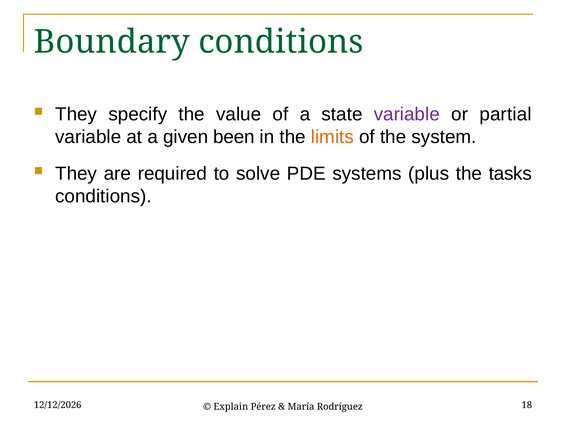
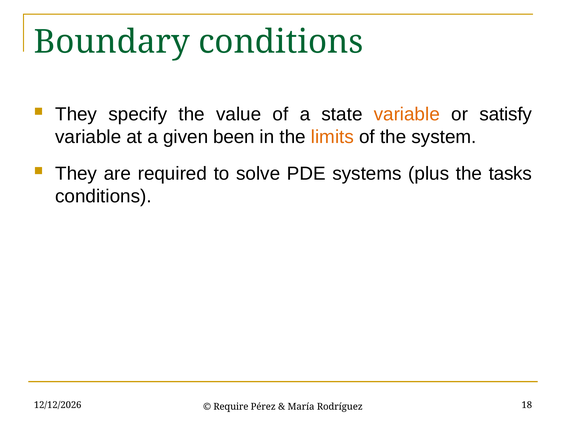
variable at (407, 115) colour: purple -> orange
partial: partial -> satisfy
Explain: Explain -> Require
